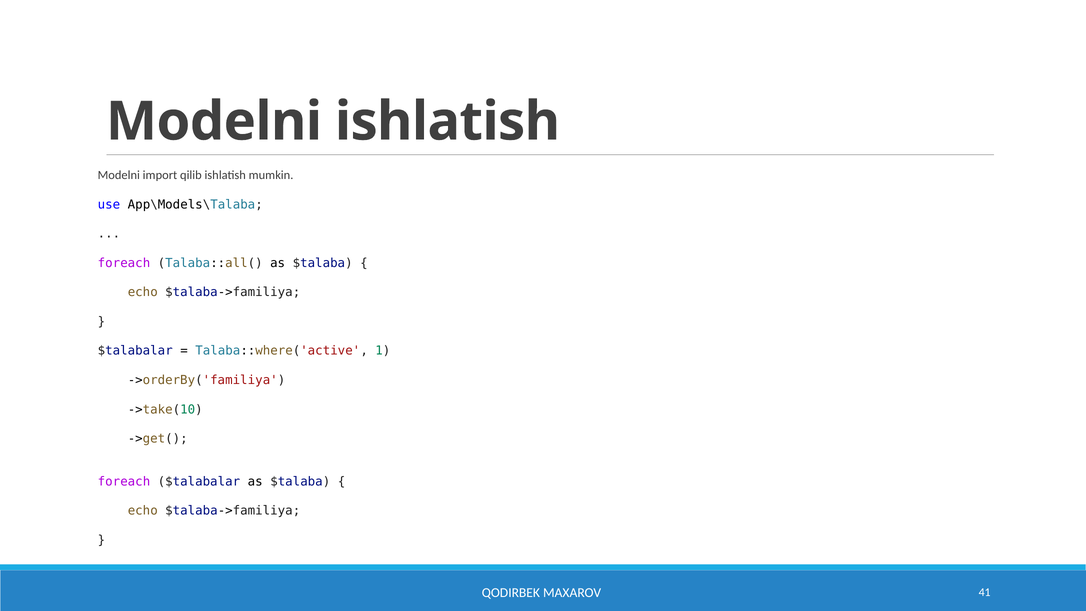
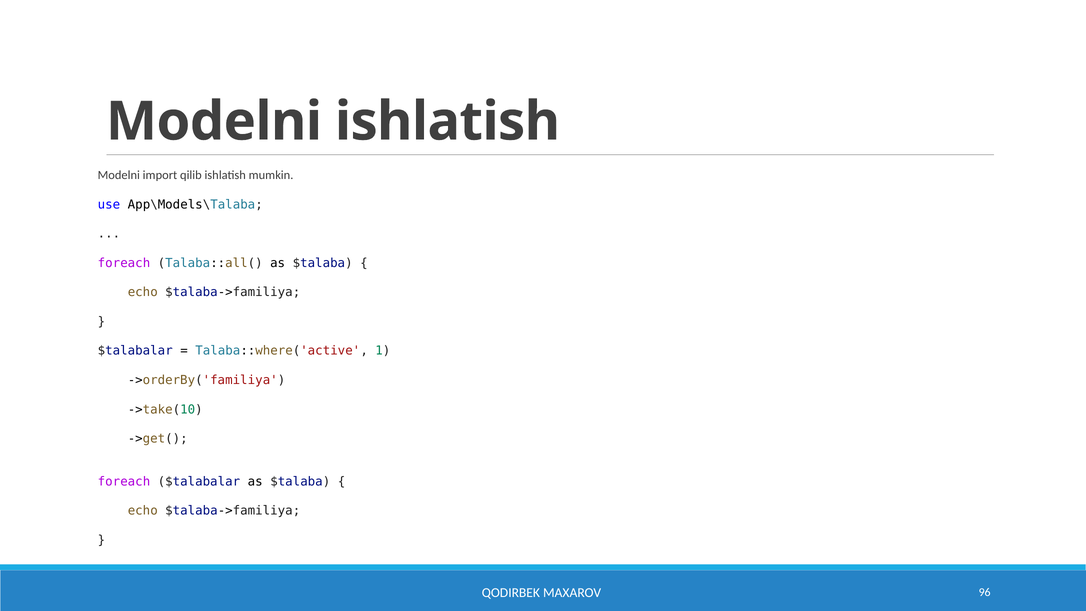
41: 41 -> 96
